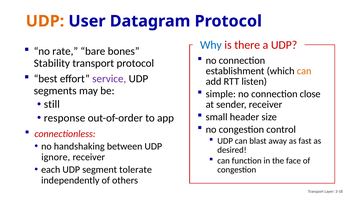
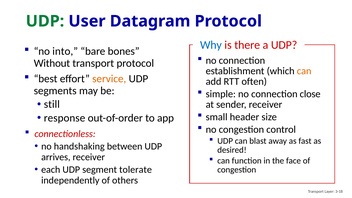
UDP at (45, 21) colour: orange -> green
rate: rate -> into
Stability: Stability -> Without
service colour: purple -> orange
listen: listen -> often
ignore: ignore -> arrives
